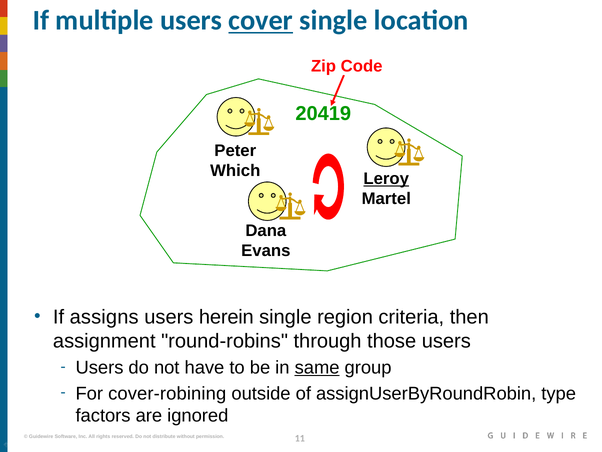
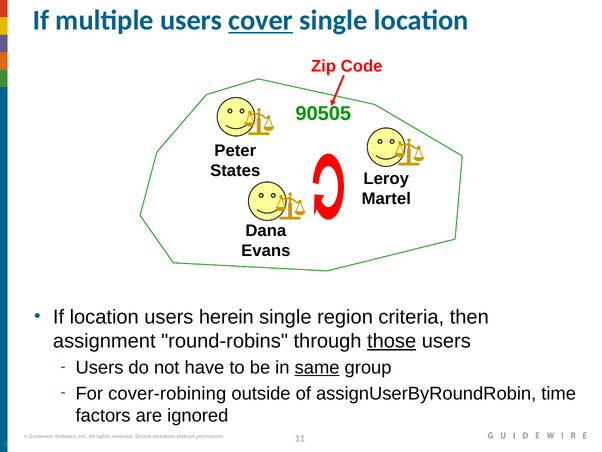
20419: 20419 -> 90505
Which: Which -> States
Leroy underline: present -> none
If assigns: assigns -> location
those underline: none -> present
type: type -> time
